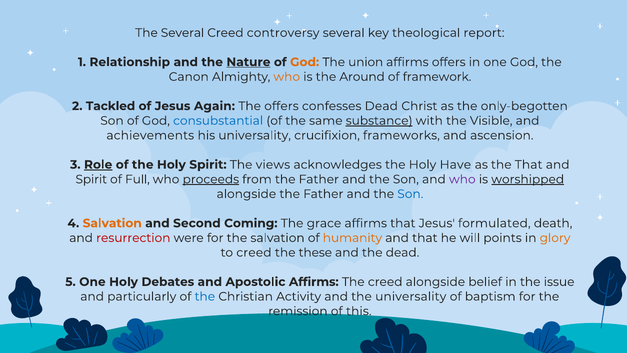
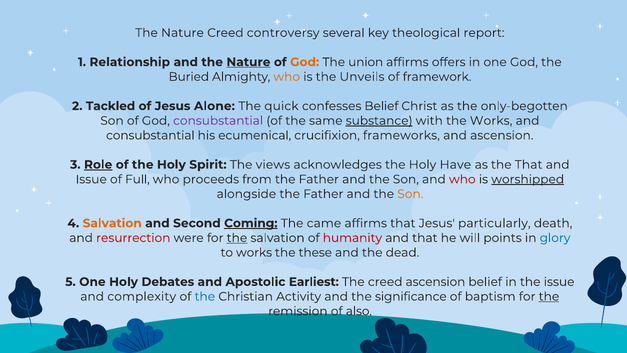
Several at (183, 33): Several -> Nature
Canon: Canon -> Buried
Around: Around -> Unveils
Again: Again -> Alone
The offers: offers -> quick
confesses Dead: Dead -> Belief
consubstantial at (218, 121) colour: blue -> purple
the Visible: Visible -> Works
achievements at (150, 135): achievements -> consubstantial
his universality: universality -> ecumenical
Spirit at (91, 179): Spirit -> Issue
proceeds underline: present -> none
who at (462, 179) colour: purple -> red
Son at (410, 194) colour: blue -> orange
Coming underline: none -> present
grace: grace -> came
formulated: formulated -> particularly
the at (237, 238) underline: none -> present
humanity colour: orange -> red
glory colour: orange -> blue
to creed: creed -> works
Apostolic Affirms: Affirms -> Earliest
creed alongside: alongside -> ascension
particularly: particularly -> complexity
the universality: universality -> significance
the at (549, 296) underline: none -> present
this: this -> also
